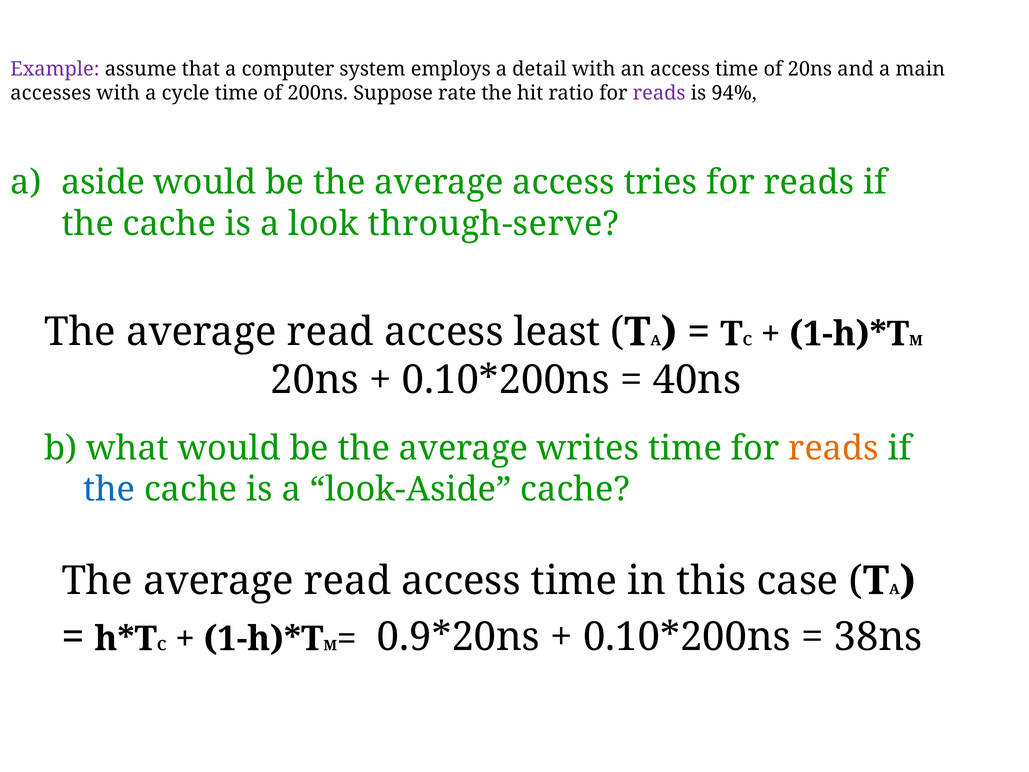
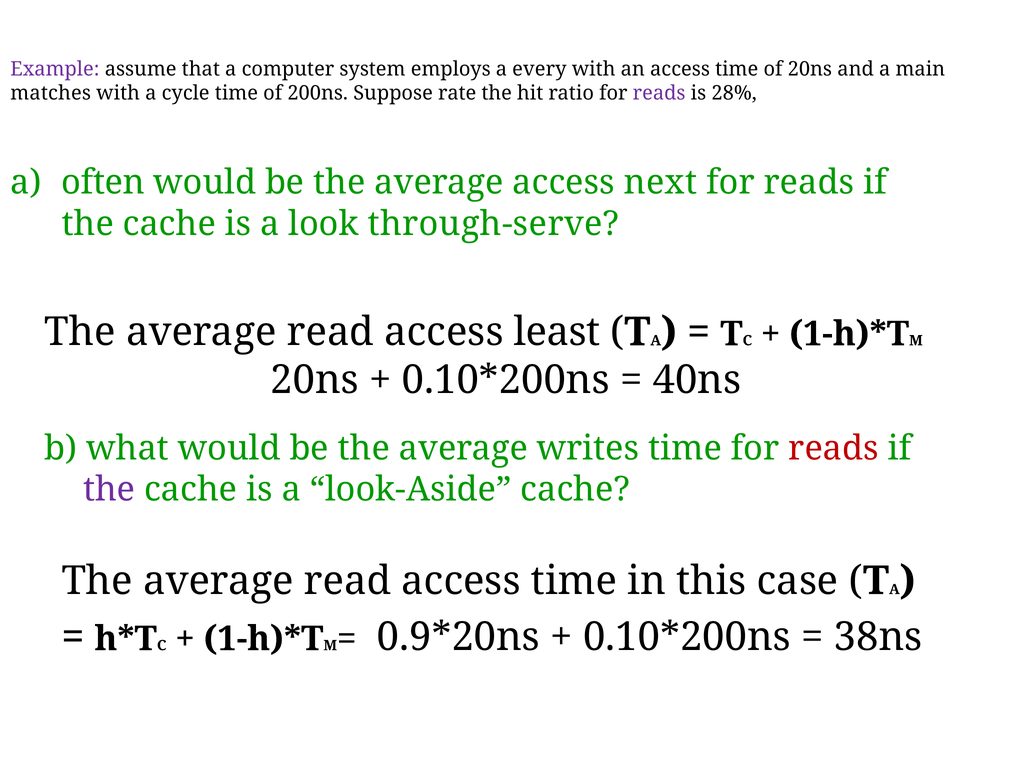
detail: detail -> every
accesses: accesses -> matches
94%: 94% -> 28%
aside: aside -> often
tries: tries -> next
reads at (834, 448) colour: orange -> red
the at (109, 489) colour: blue -> purple
